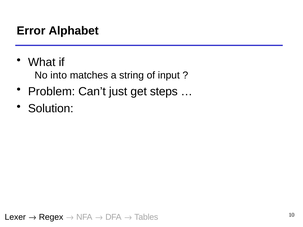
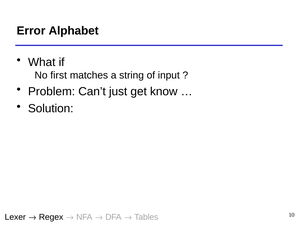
into: into -> first
steps: steps -> know
